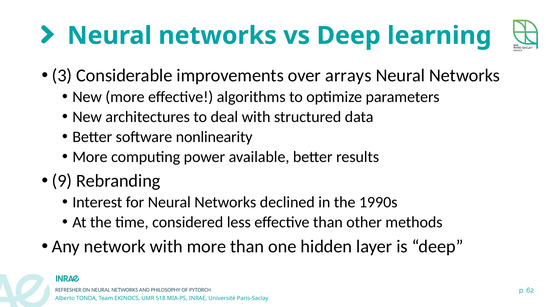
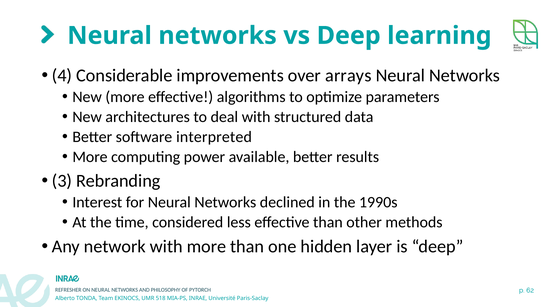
3: 3 -> 4
nonlinearity: nonlinearity -> interpreted
9: 9 -> 3
